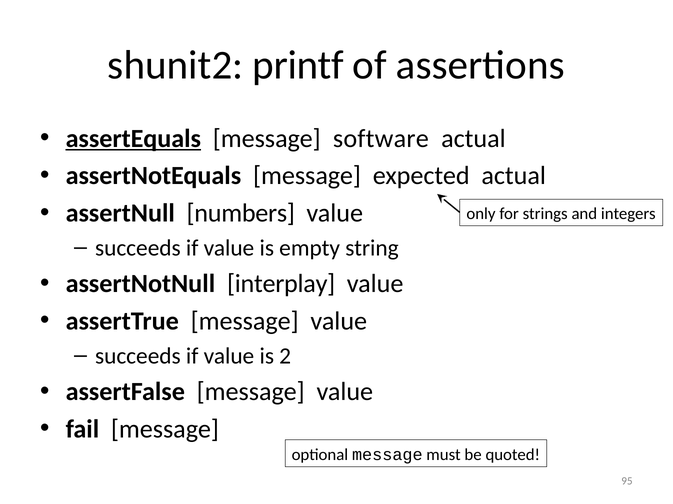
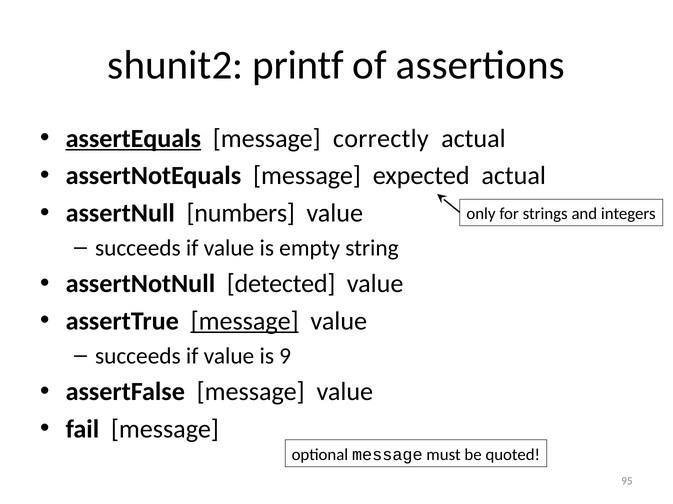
software: software -> correctly
interplay: interplay -> detected
message at (245, 322) underline: none -> present
2: 2 -> 9
